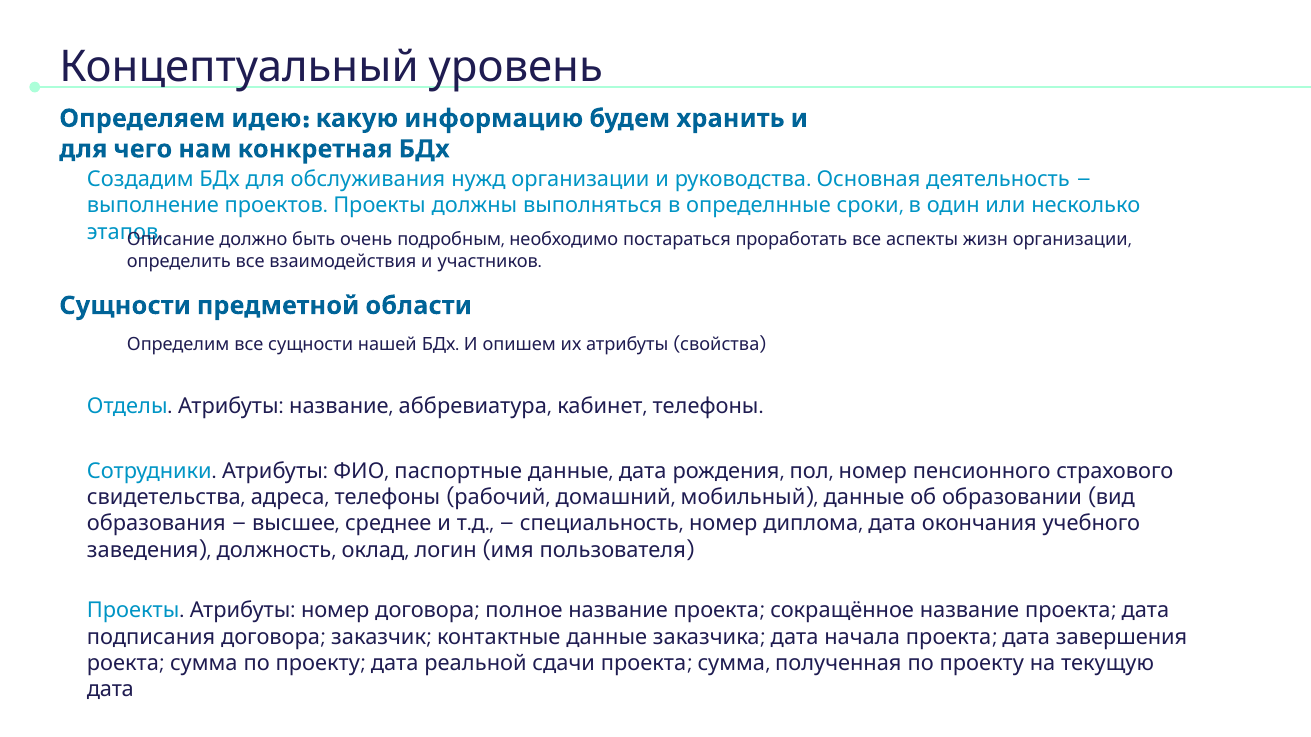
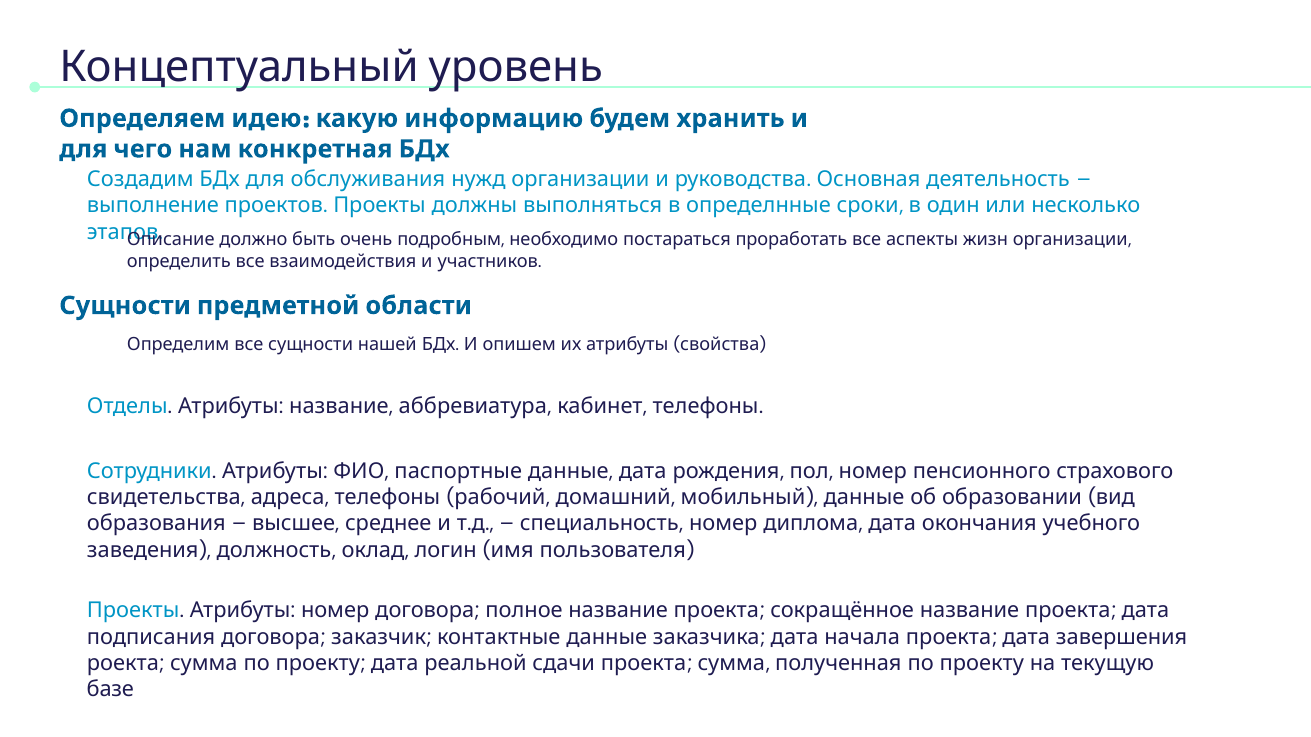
дата at (110, 690): дата -> базе
